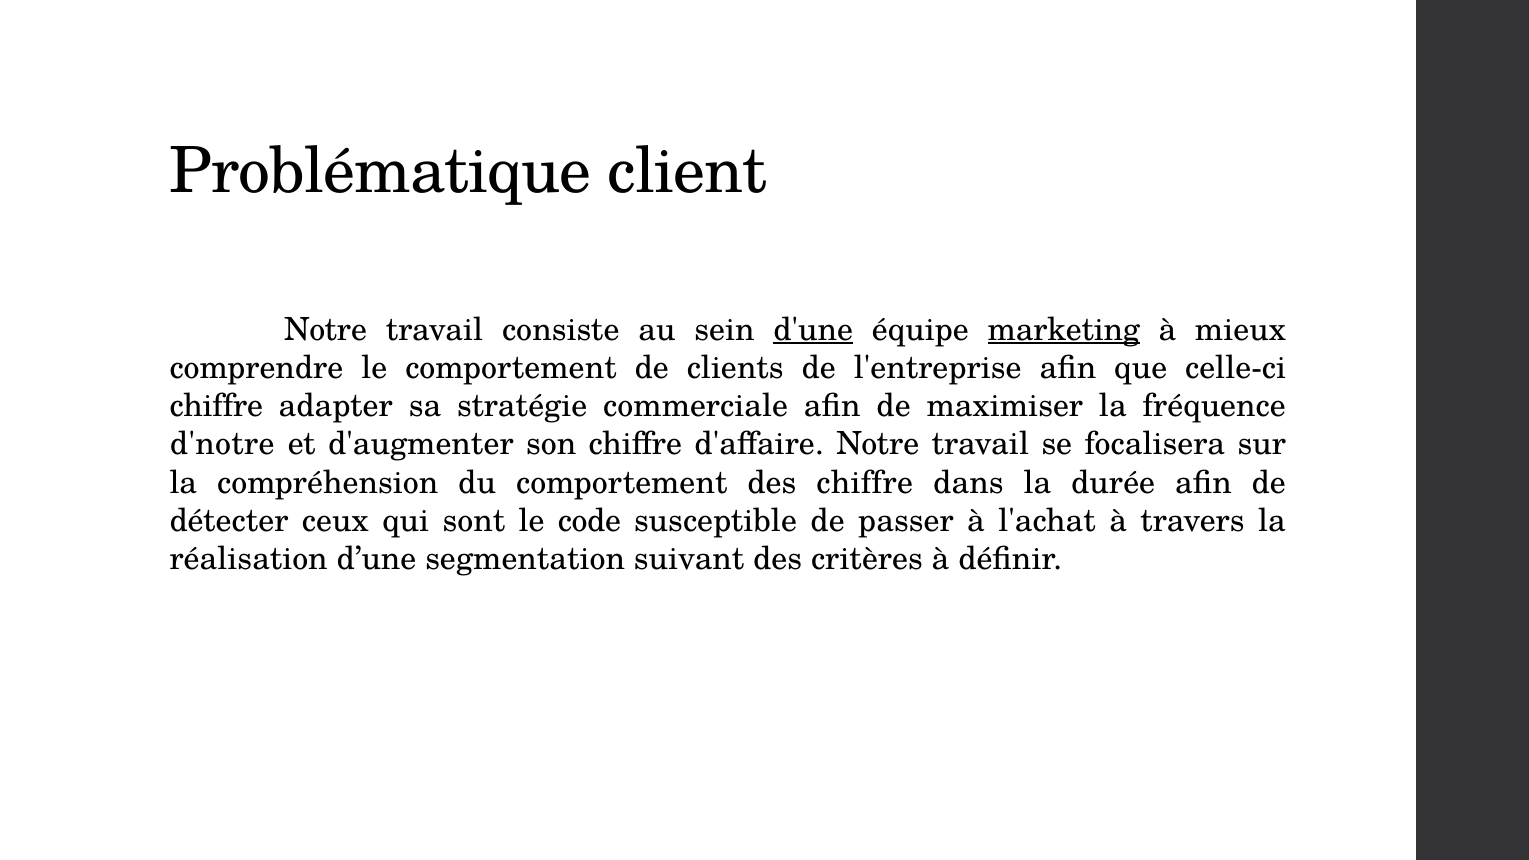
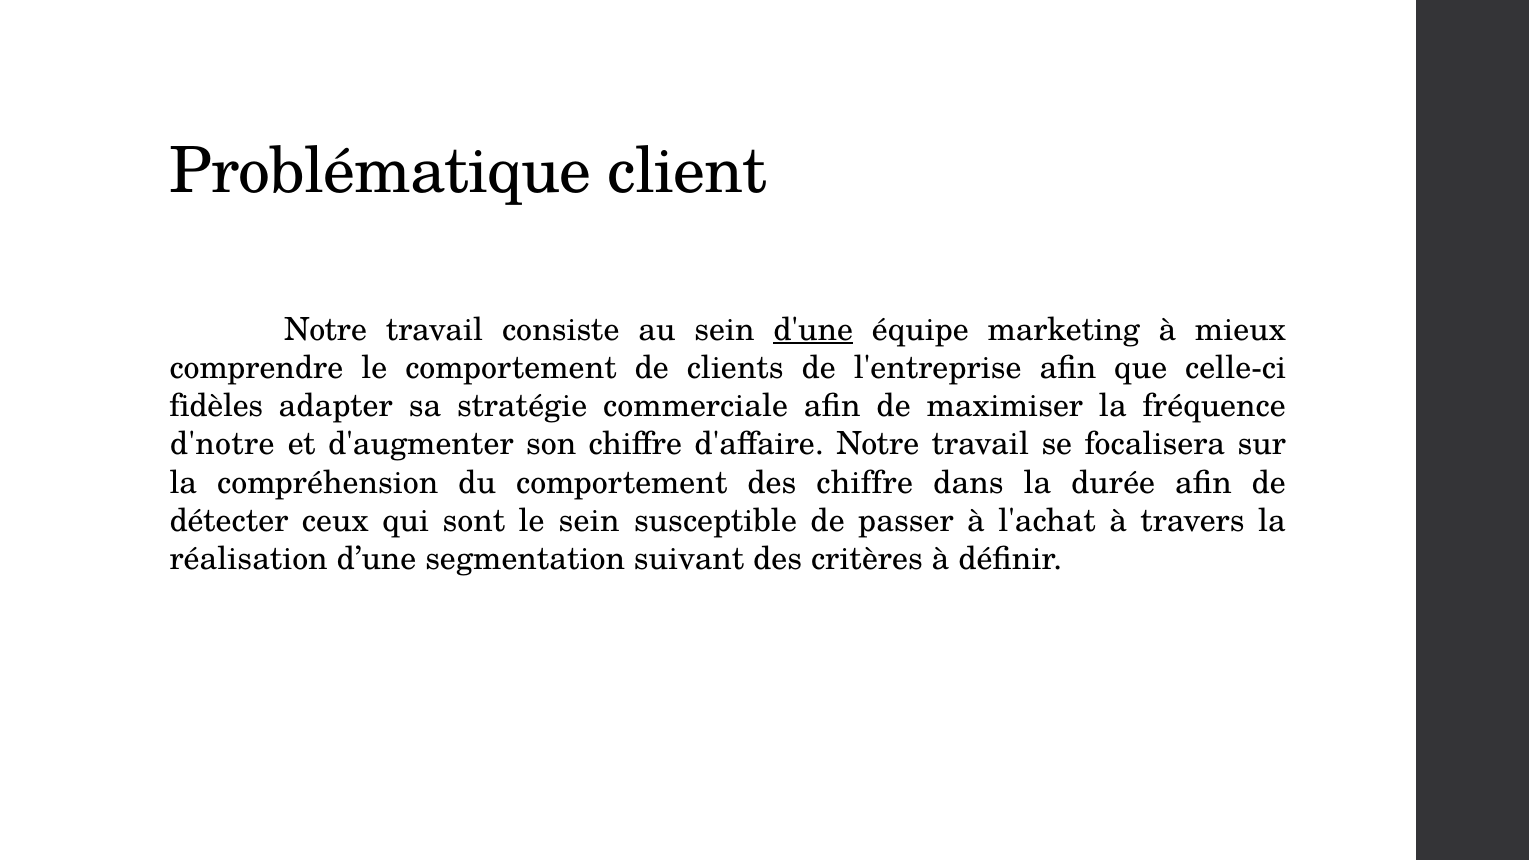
marketing underline: present -> none
chiffre at (216, 406): chiffre -> fidèles
le code: code -> sein
